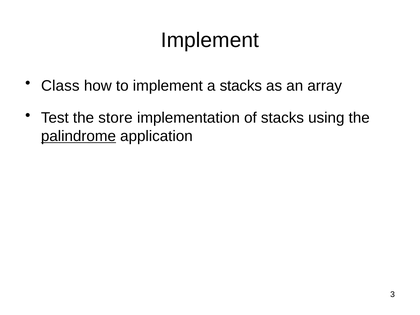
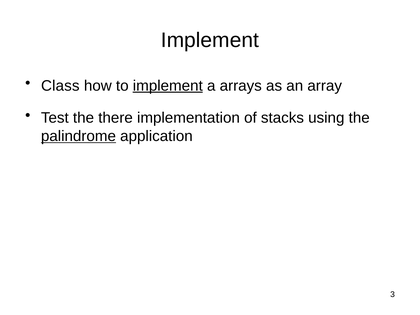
implement at (168, 86) underline: none -> present
a stacks: stacks -> arrays
store: store -> there
